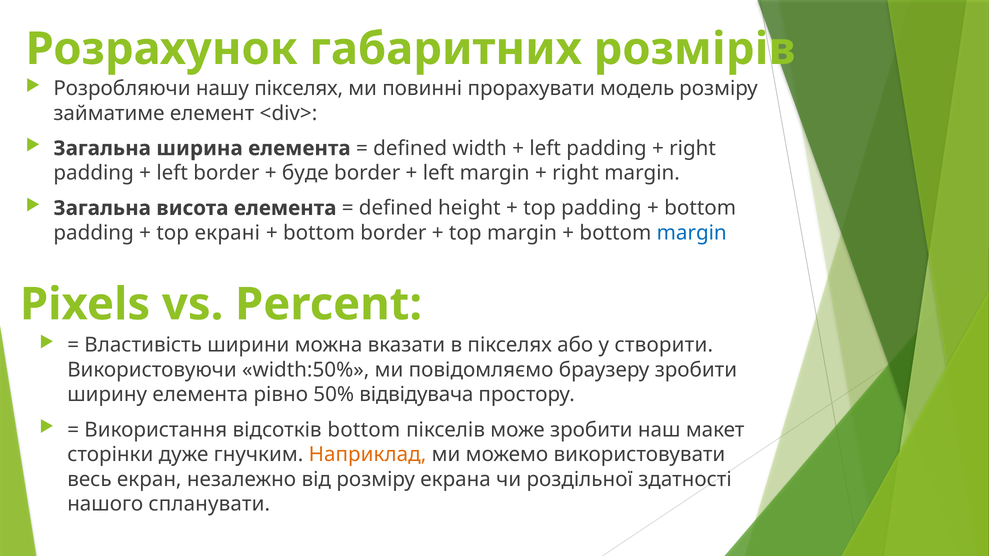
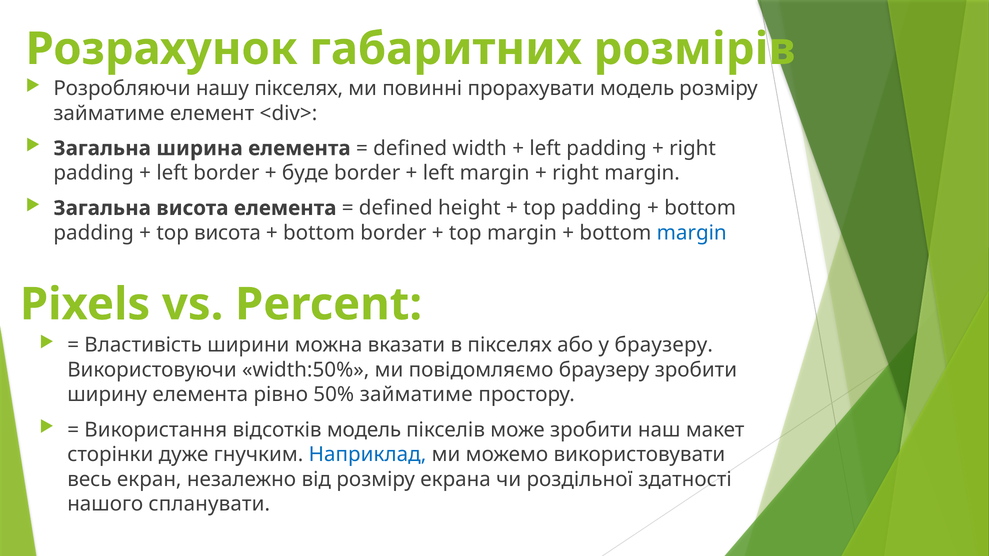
top екрані: екрані -> висота
у створити: створити -> браузеру
50% відвідувача: відвідувача -> займатиме
відсотків bottom: bottom -> модель
Наприклад colour: orange -> blue
